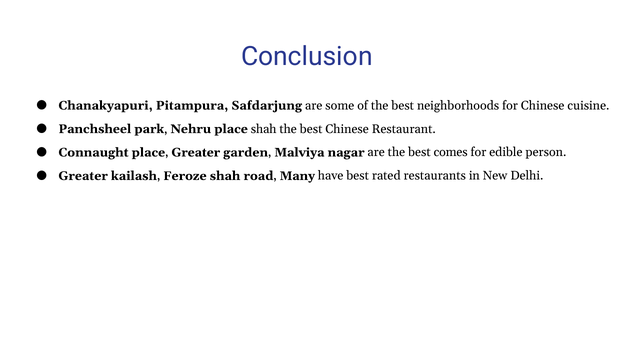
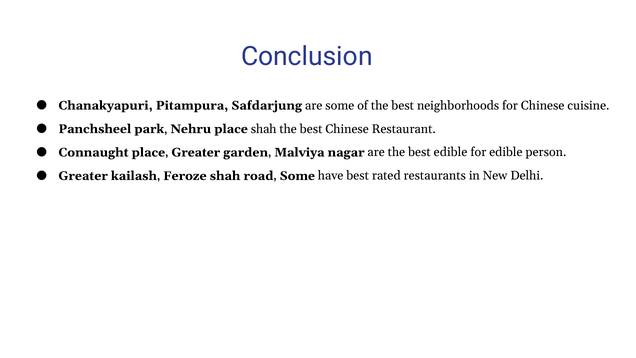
best comes: comes -> edible
road Many: Many -> Some
